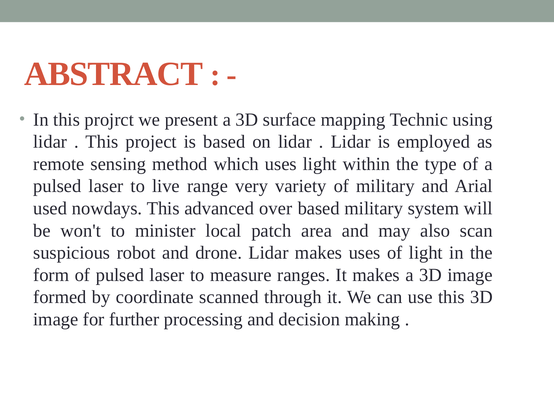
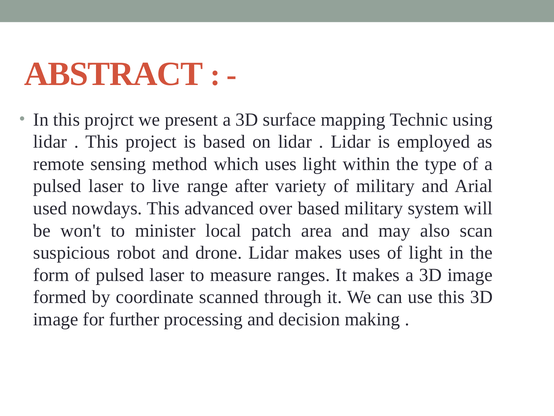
very: very -> after
